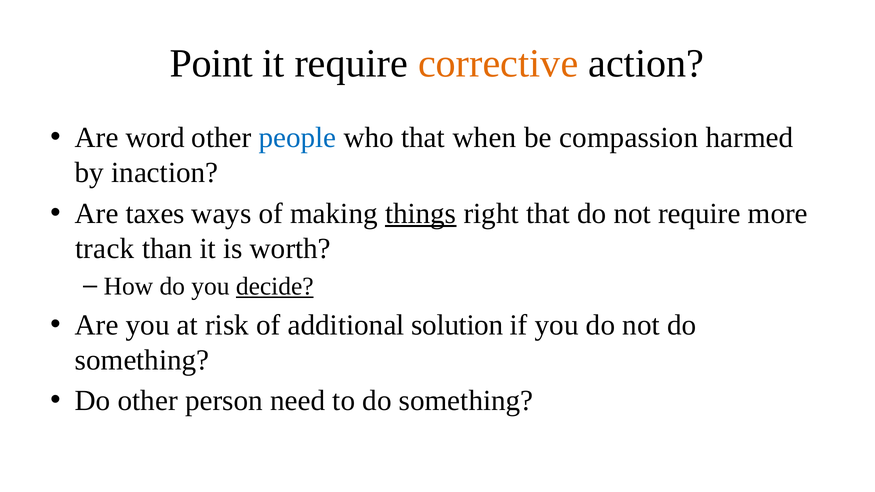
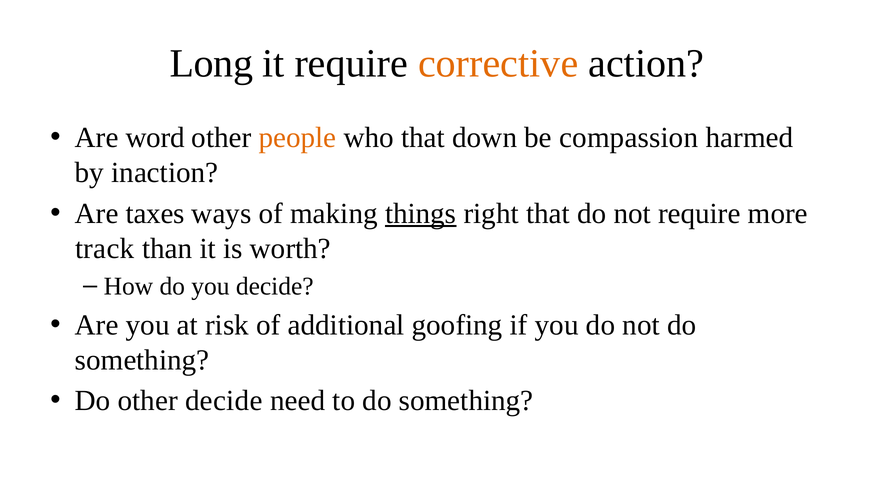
Point: Point -> Long
people colour: blue -> orange
when: when -> down
decide at (275, 286) underline: present -> none
solution: solution -> goofing
other person: person -> decide
